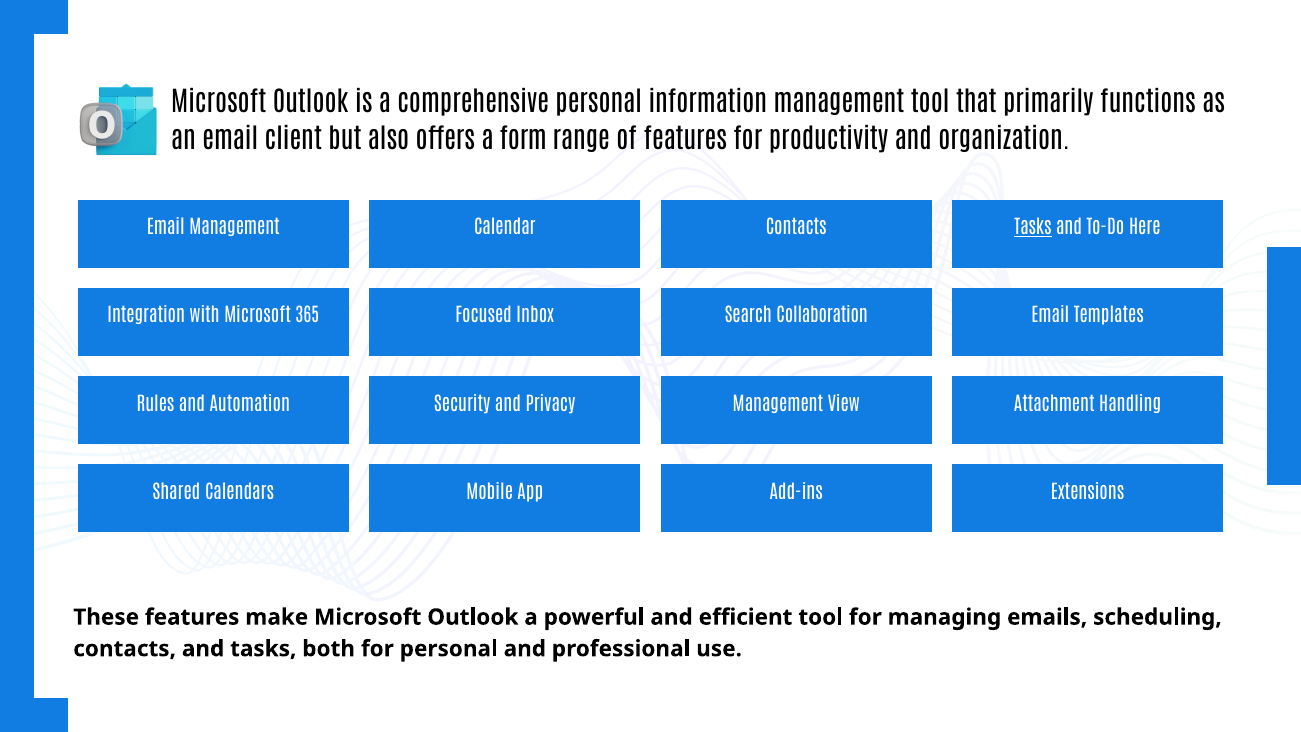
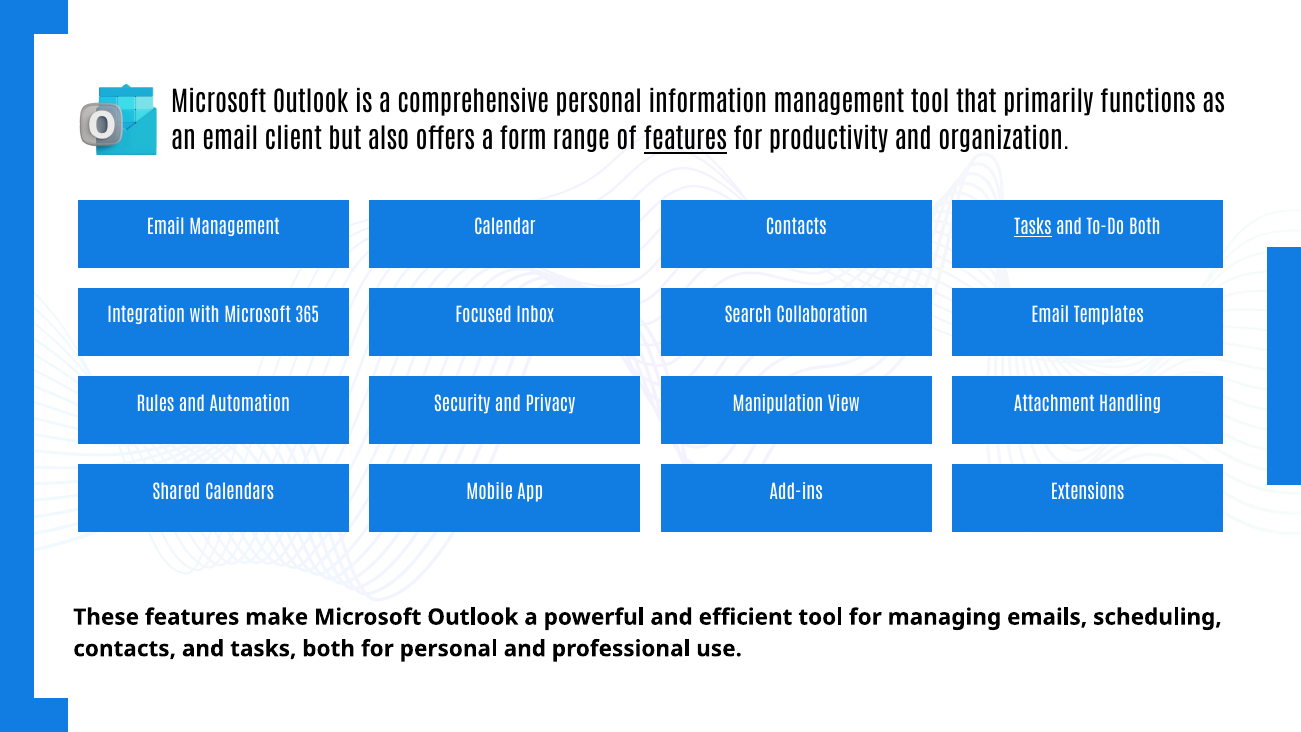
features at (685, 141) underline: none -> present
To-Do Here: Here -> Both
Privacy Management: Management -> Manipulation
